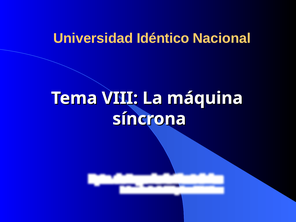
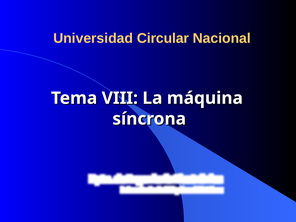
Idéntico: Idéntico -> Circular
